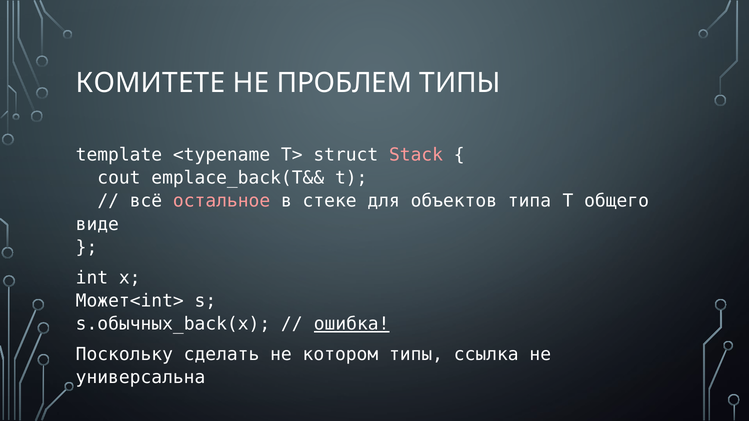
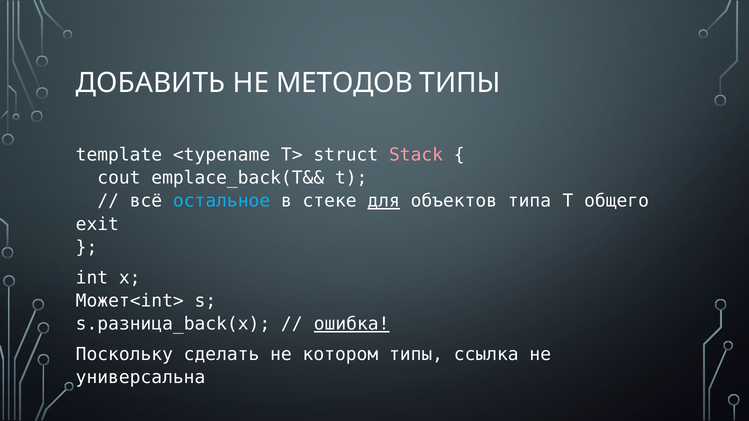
КОМИТЕТЕ: КОМИТЕТЕ -> ДОБАВИТЬ
ПРОБЛЕМ: ПРОБЛЕМ -> МЕТОДОВ
остальное colour: pink -> light blue
для underline: none -> present
виде: виде -> exit
s.обычных_back(x: s.обычных_back(x -> s.разница_back(x
